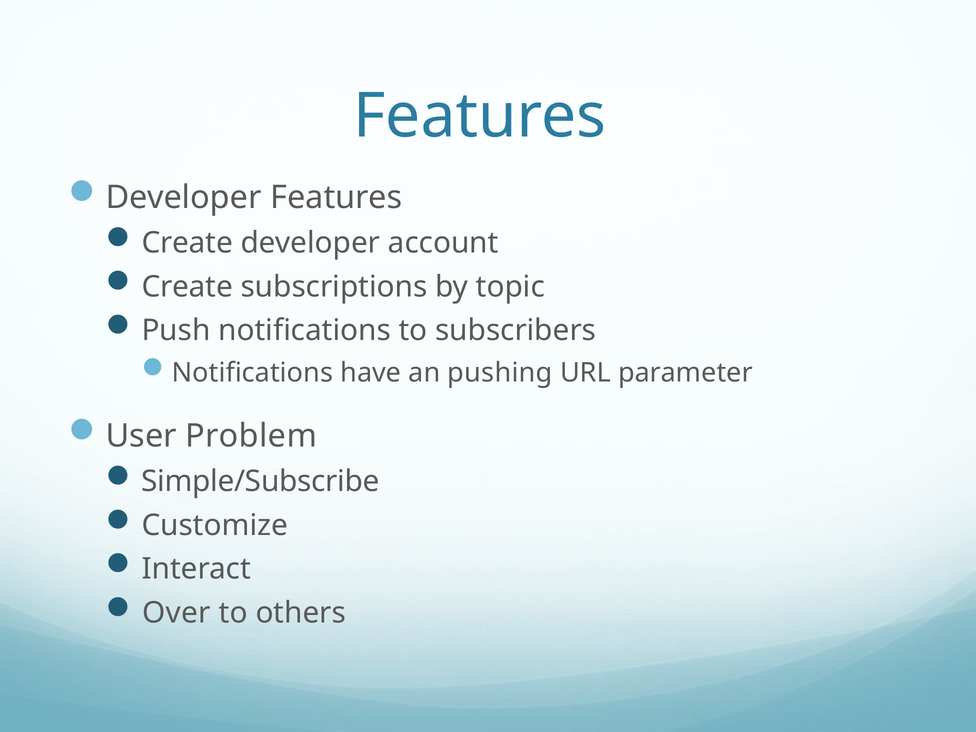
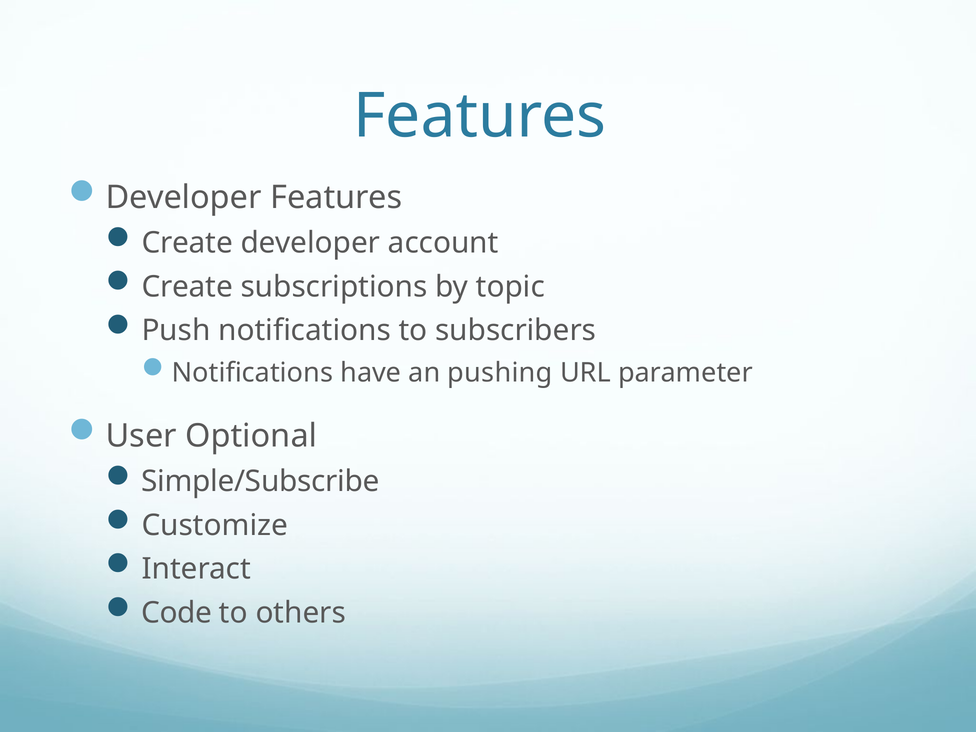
Problem: Problem -> Optional
Over: Over -> Code
